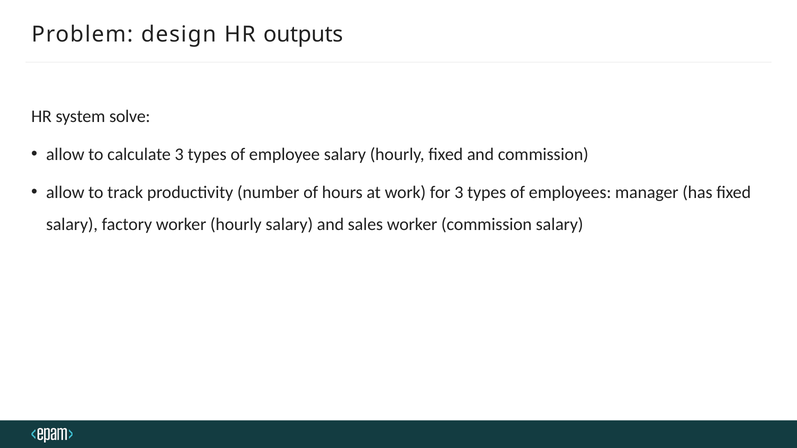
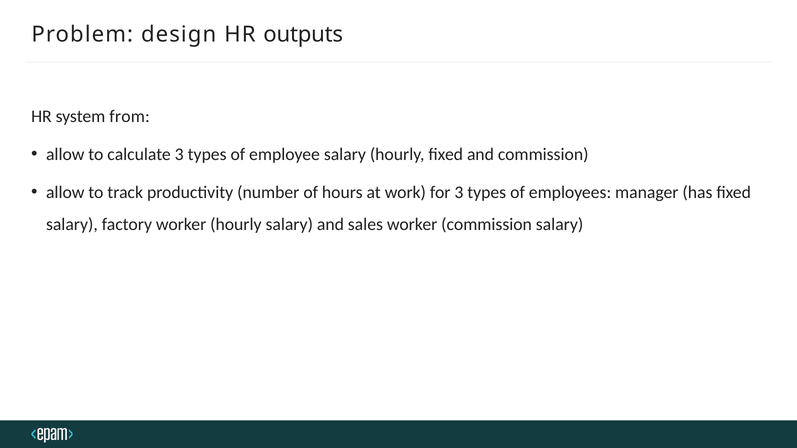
solve: solve -> from
